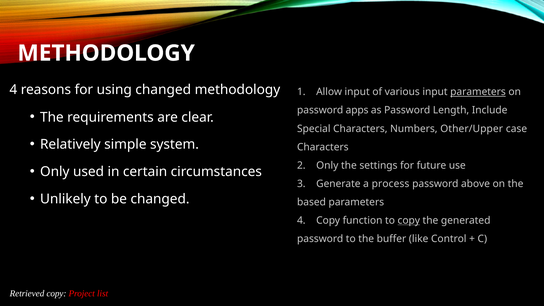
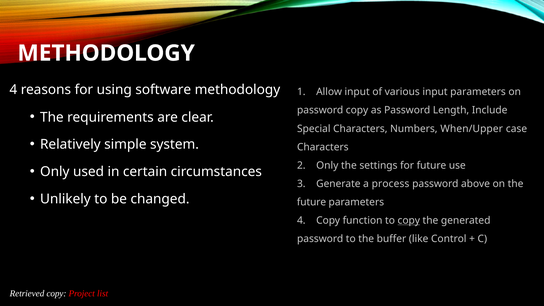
using changed: changed -> software
parameters at (478, 92) underline: present -> none
password apps: apps -> copy
Other/Upper: Other/Upper -> When/Upper
based at (311, 202): based -> future
